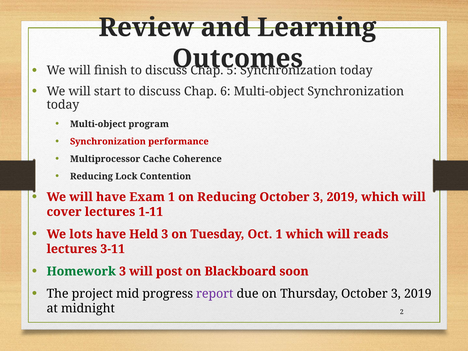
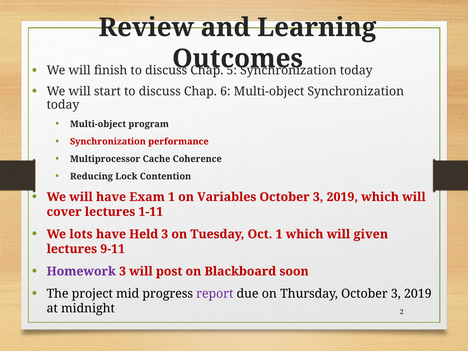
on Reducing: Reducing -> Variables
reads: reads -> given
3-11: 3-11 -> 9-11
Homework colour: green -> purple
